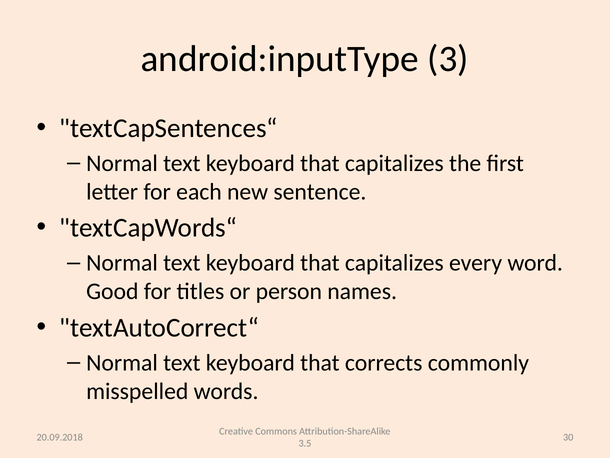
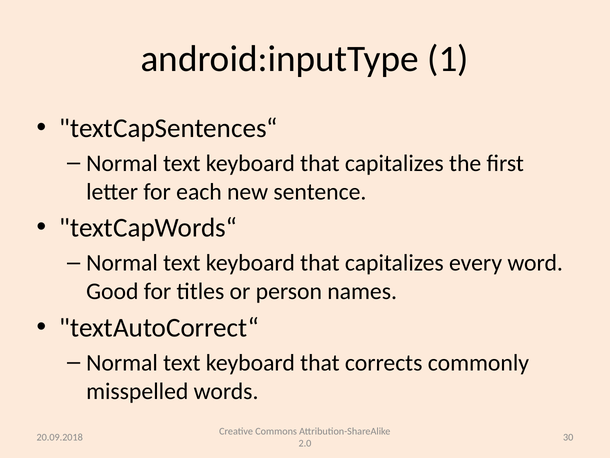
3: 3 -> 1
3.5: 3.5 -> 2.0
